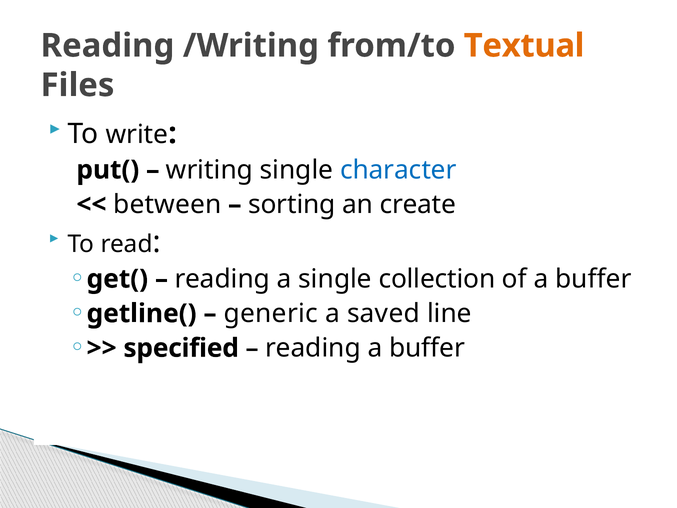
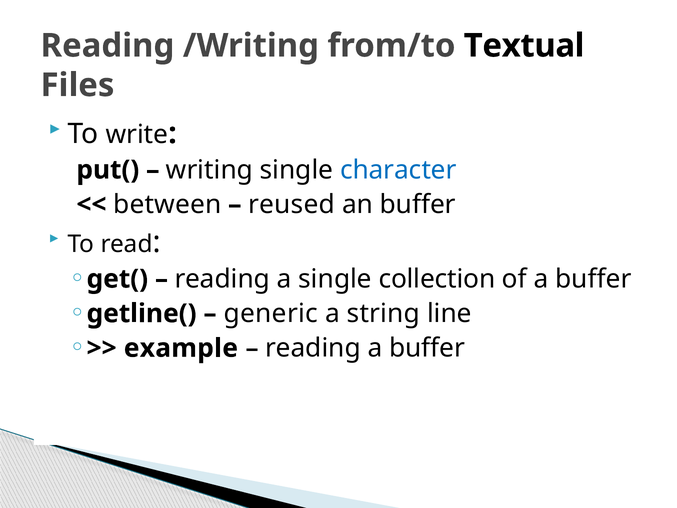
Textual colour: orange -> black
sorting: sorting -> reused
an create: create -> buffer
saved: saved -> string
specified: specified -> example
